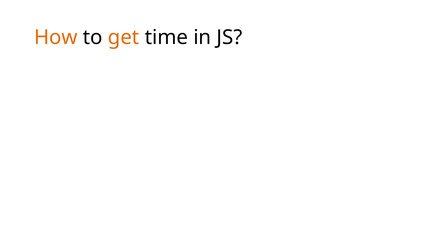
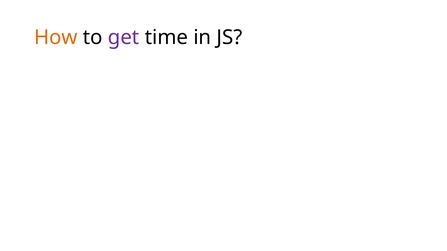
get colour: orange -> purple
